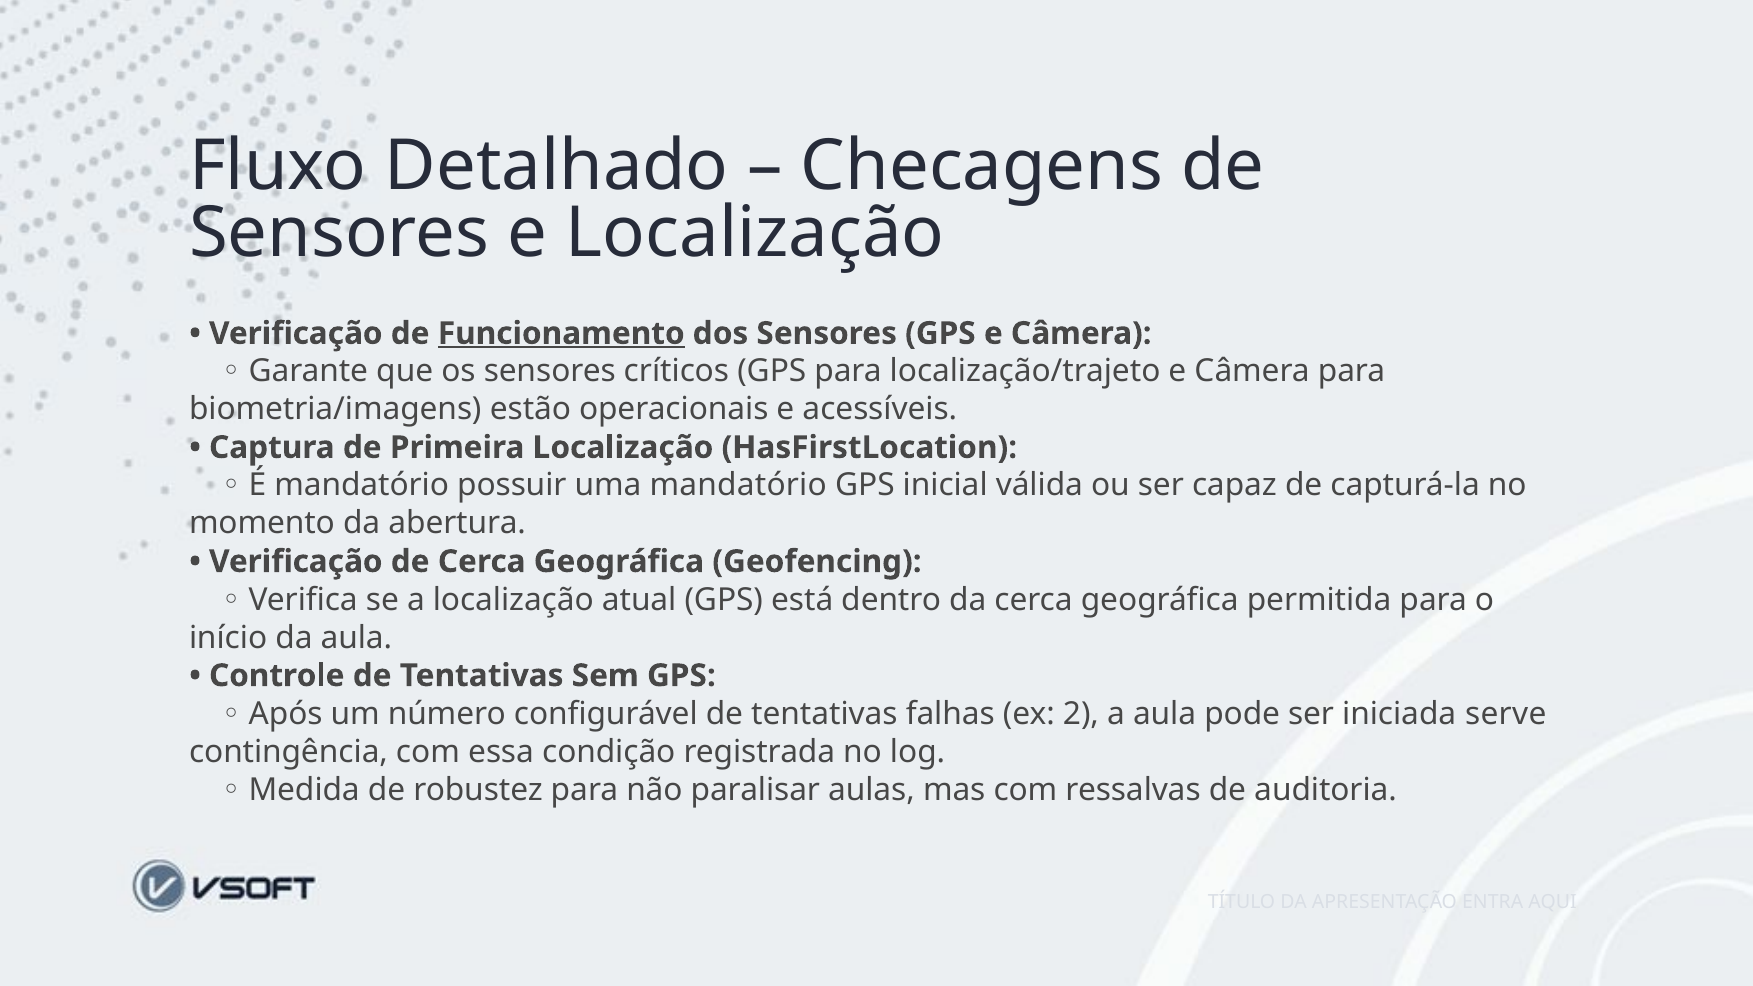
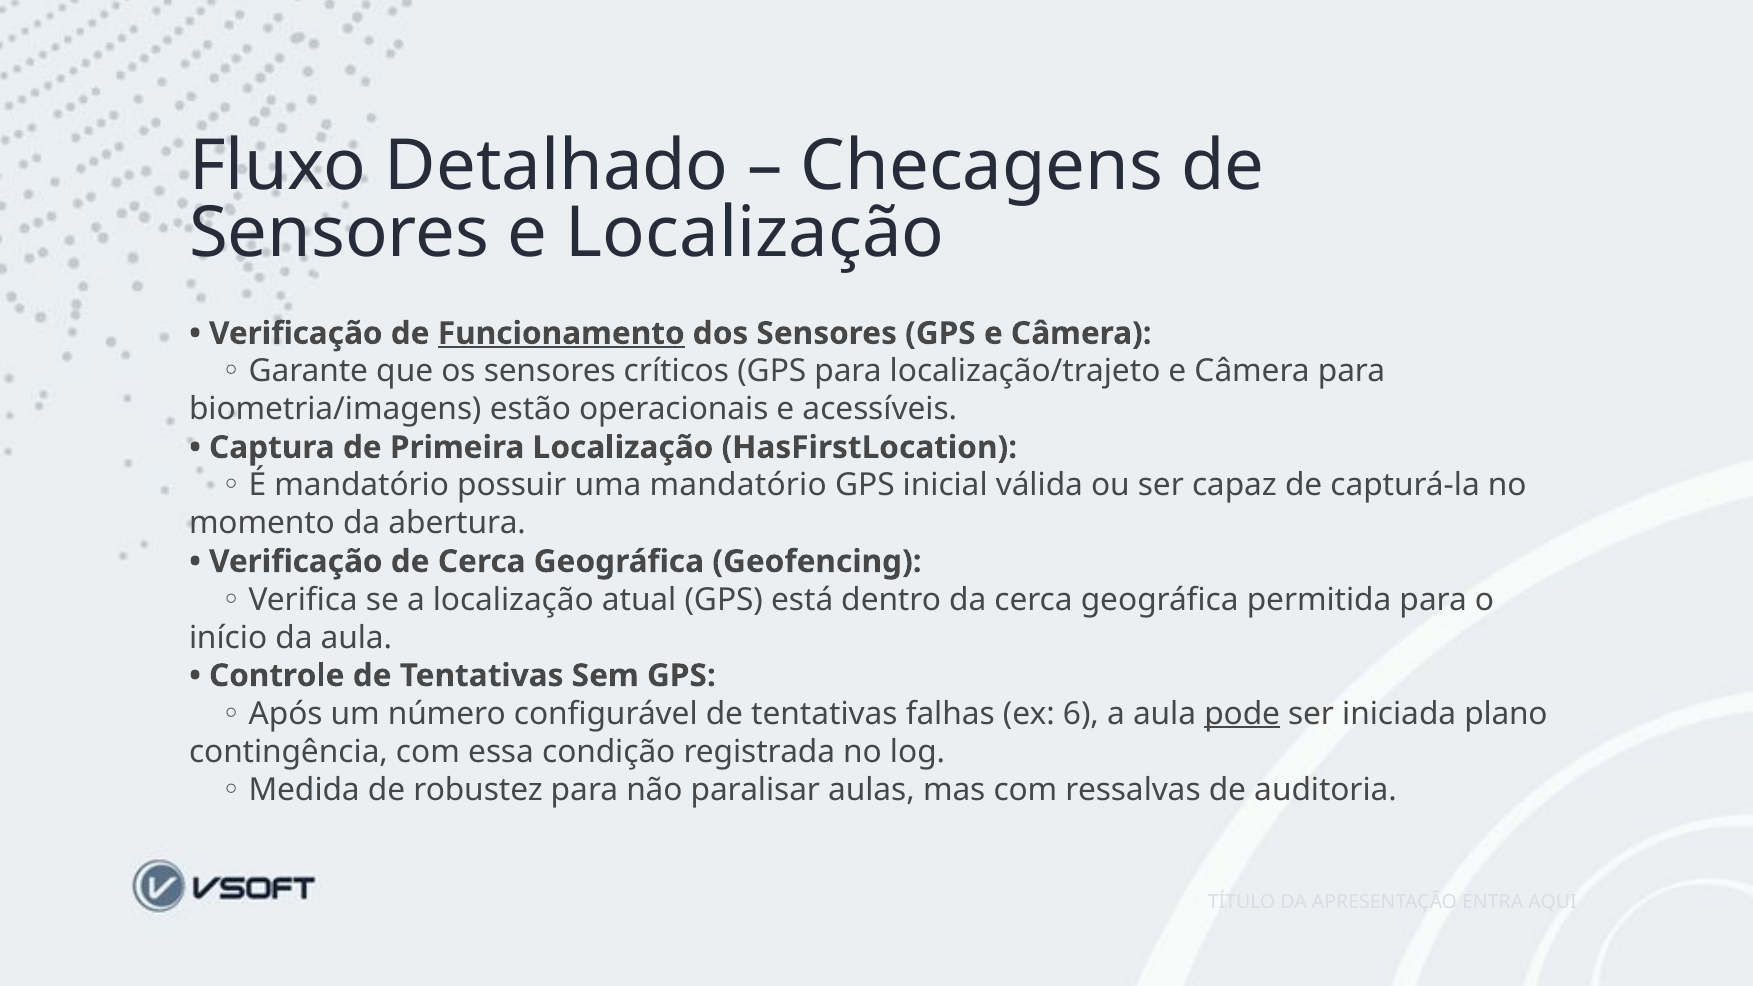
2: 2 -> 6
pode underline: none -> present
serve: serve -> plano
